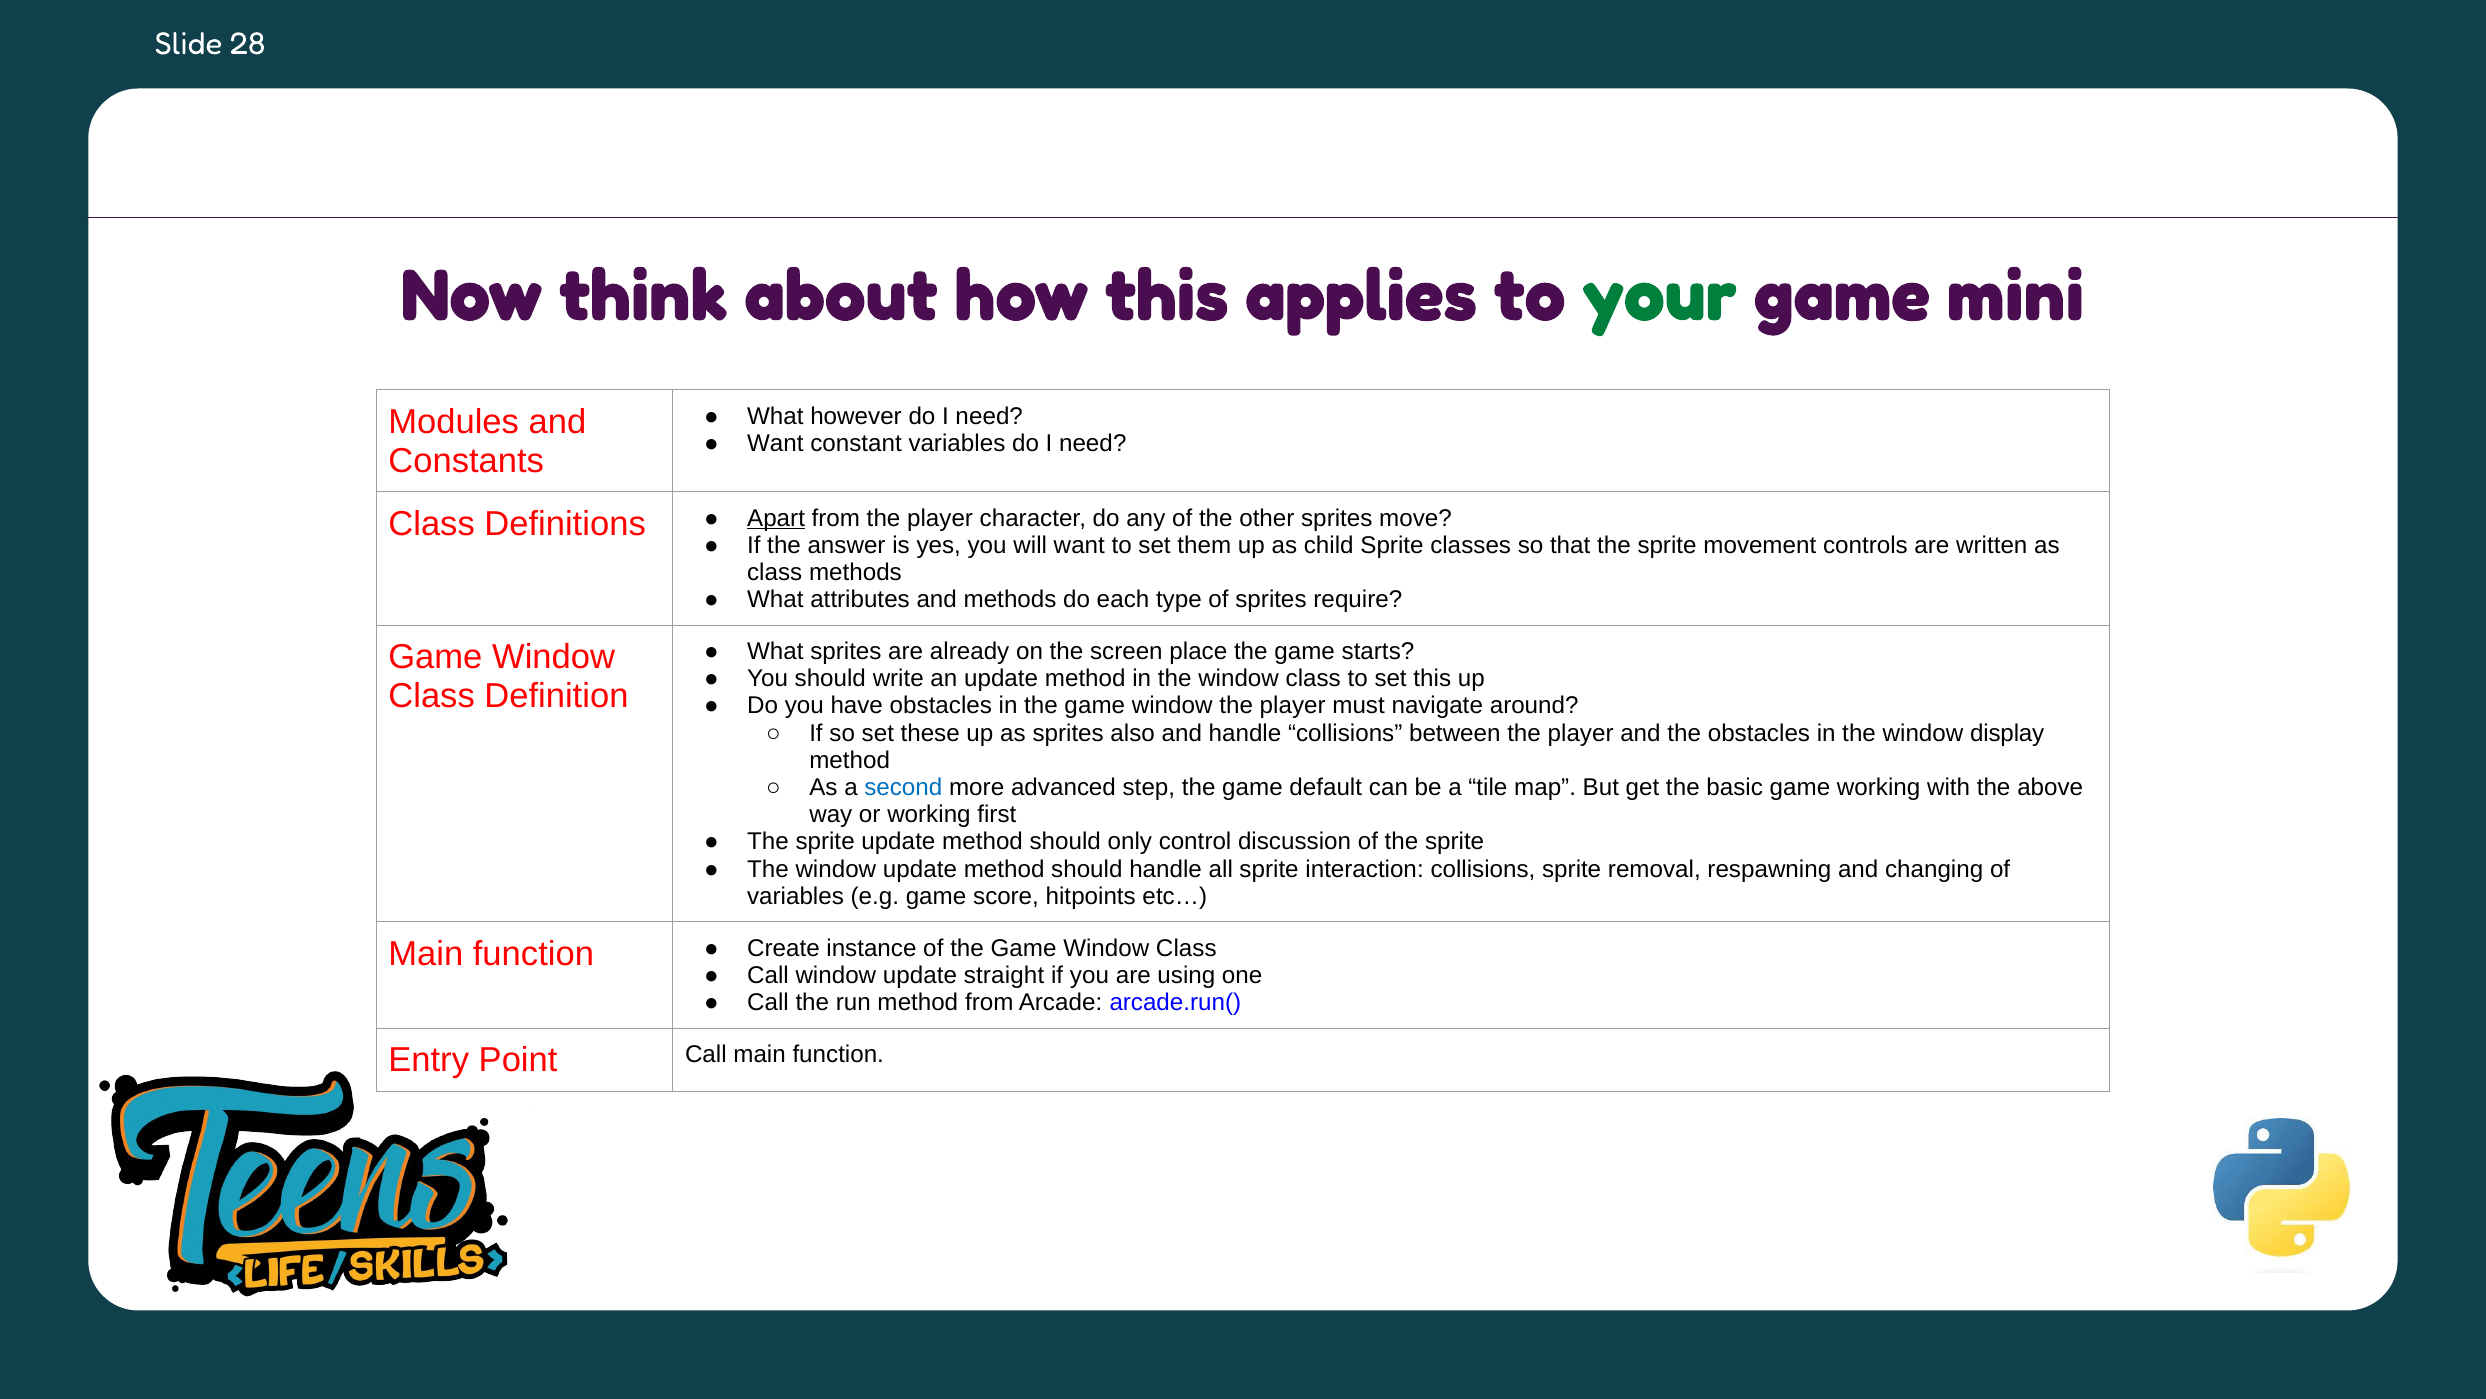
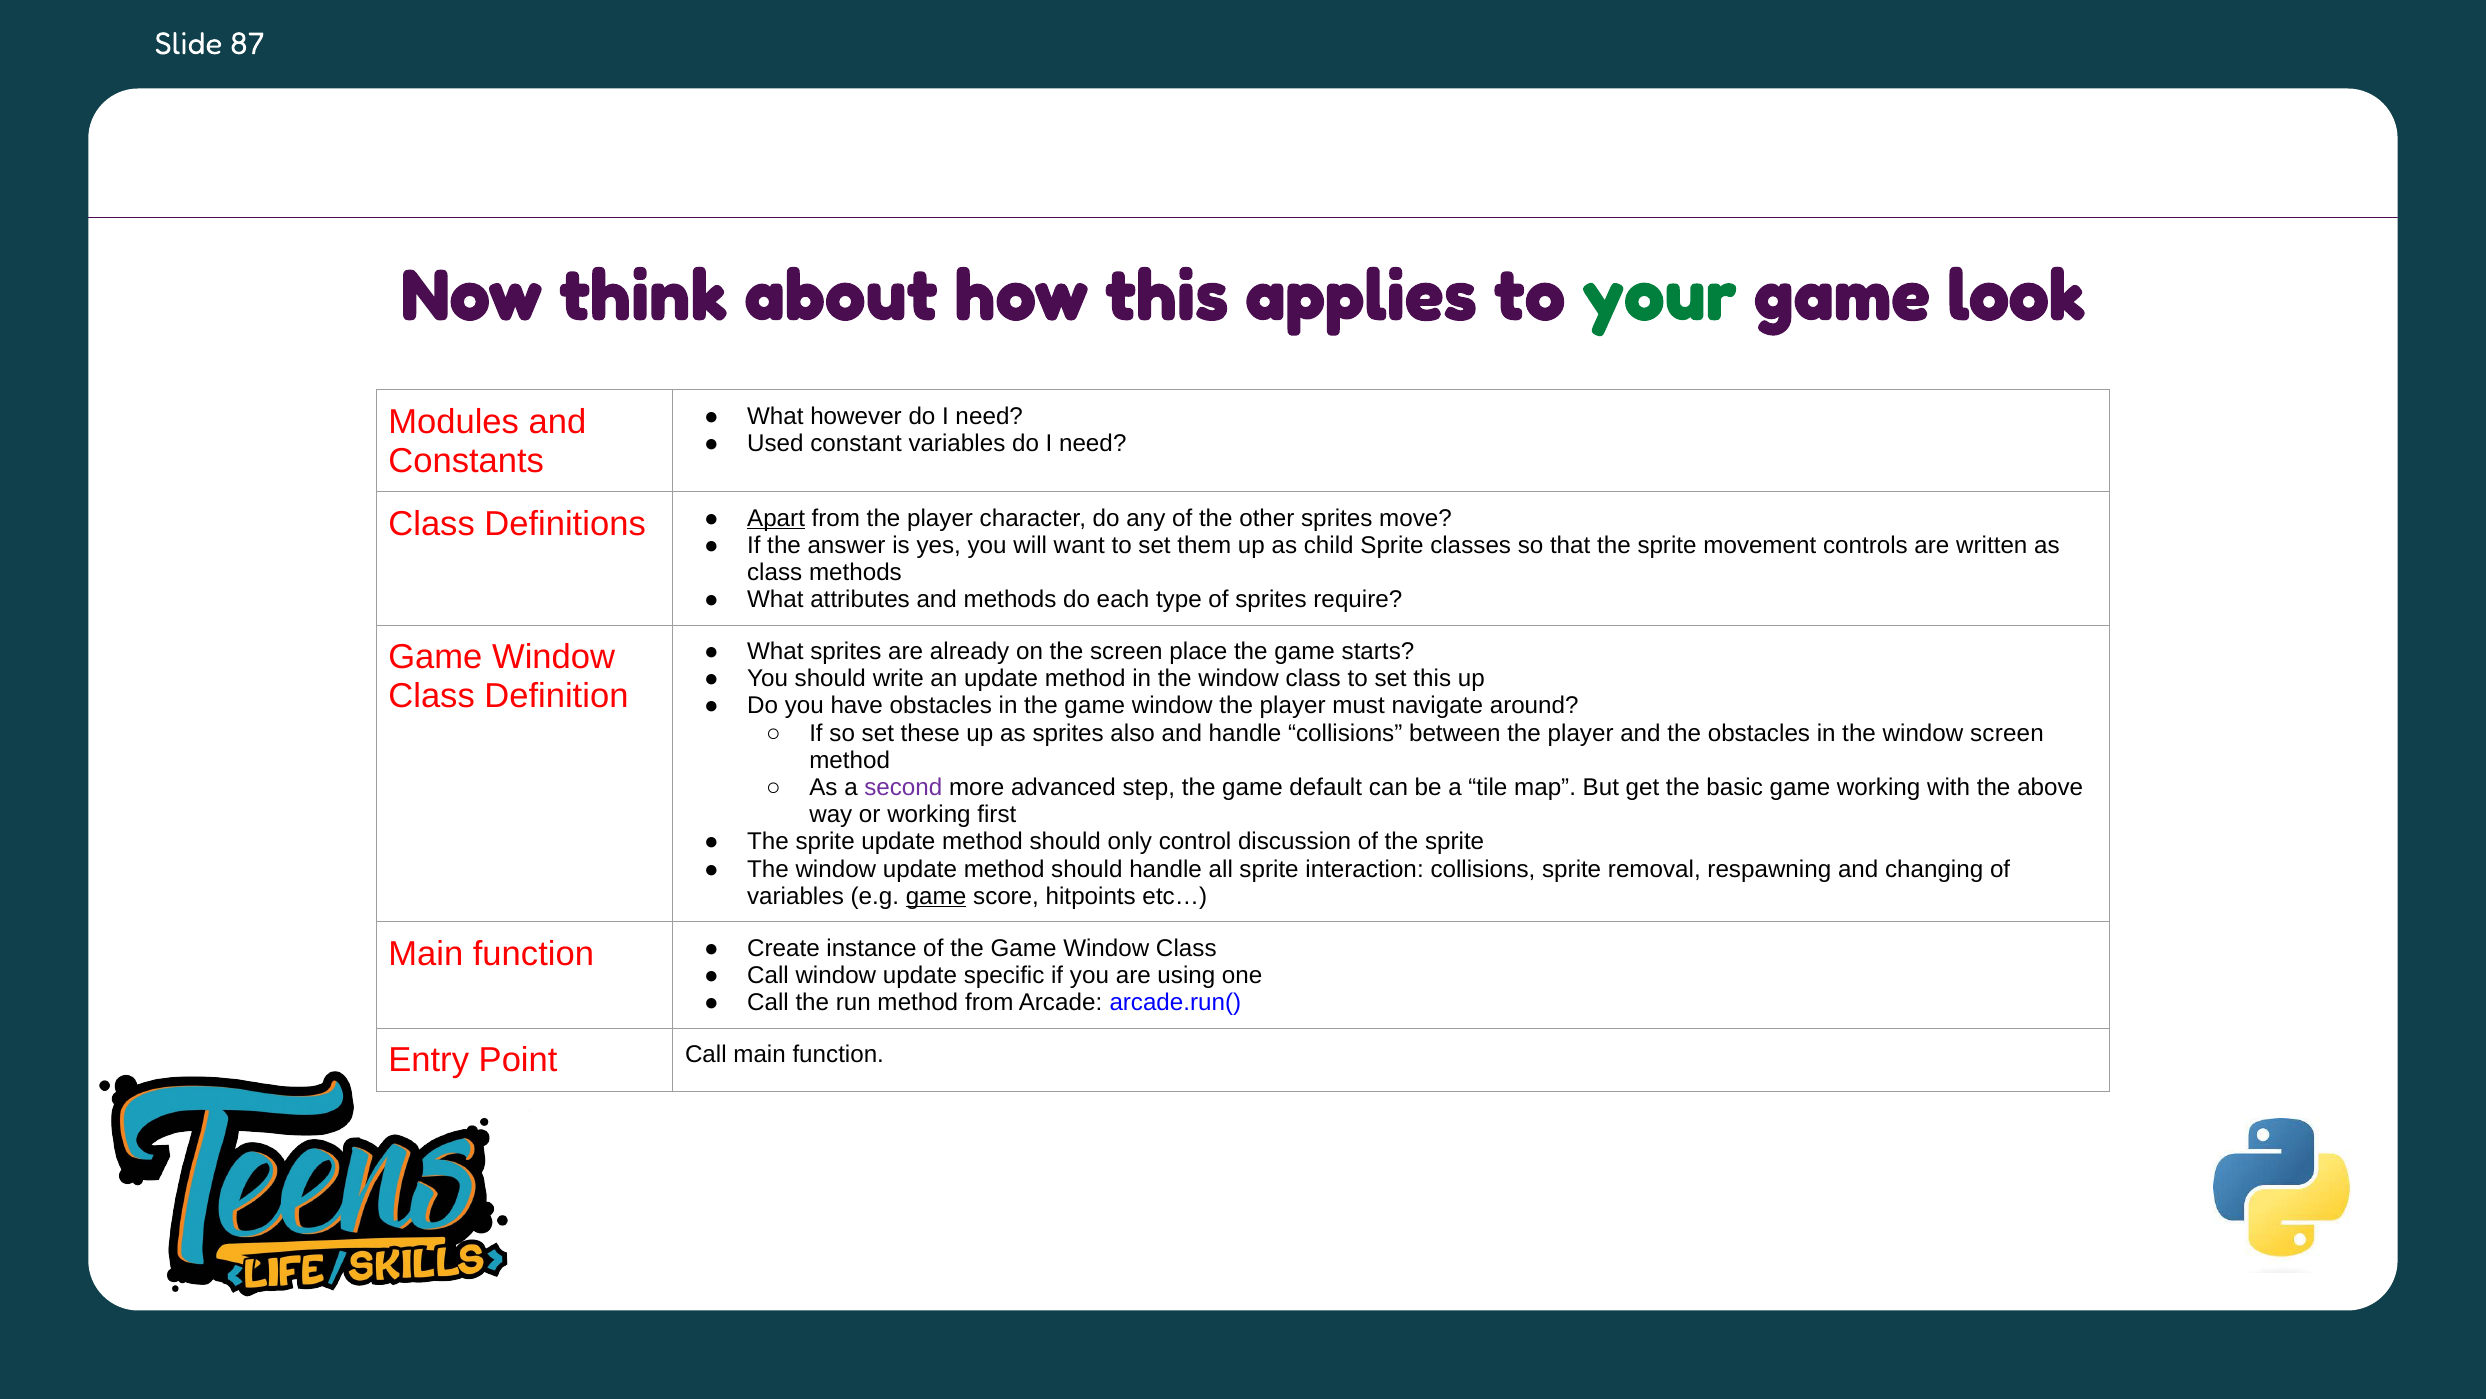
28: 28 -> 87
mini: mini -> look
Want at (775, 443): Want -> Used
window display: display -> screen
second colour: blue -> purple
game at (936, 896) underline: none -> present
straight: straight -> specific
